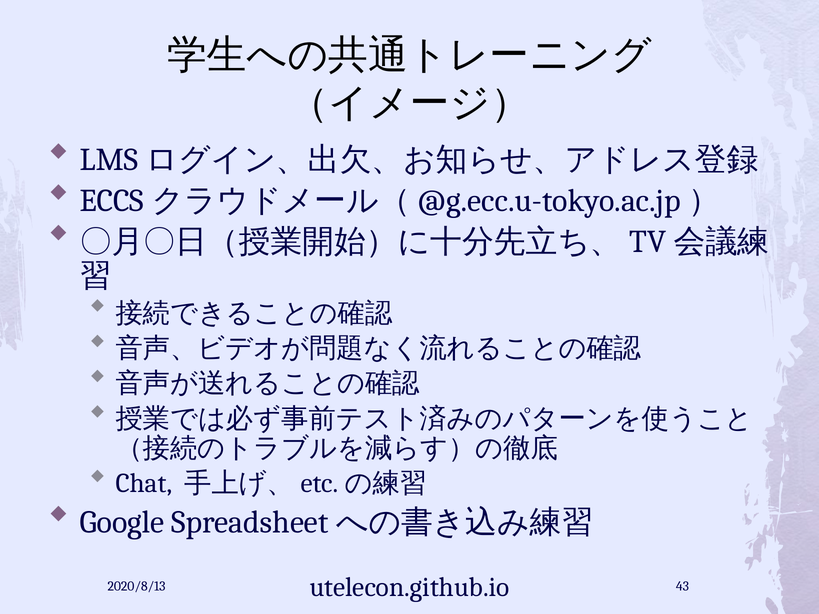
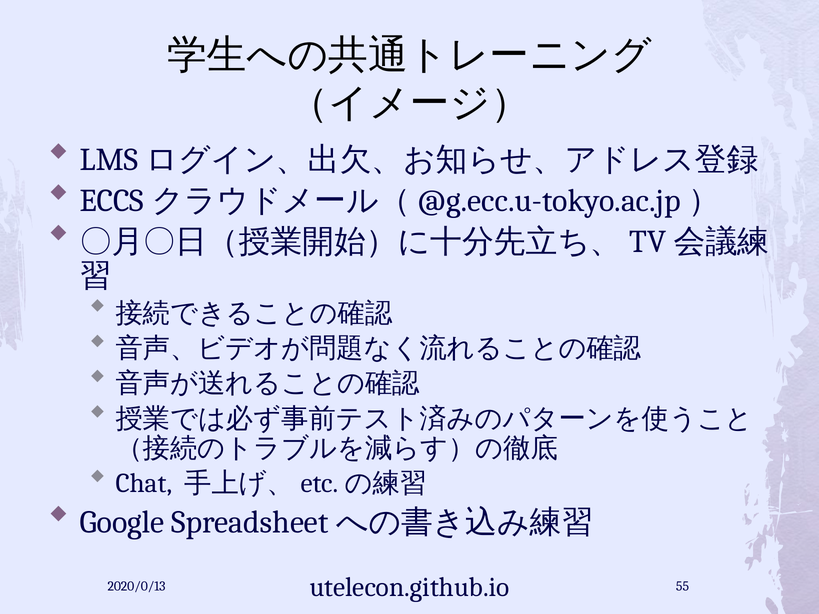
2020/8/13: 2020/8/13 -> 2020/0/13
43: 43 -> 55
